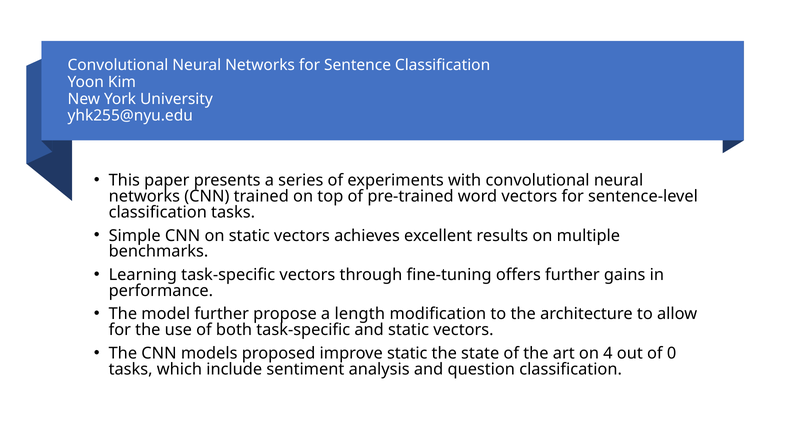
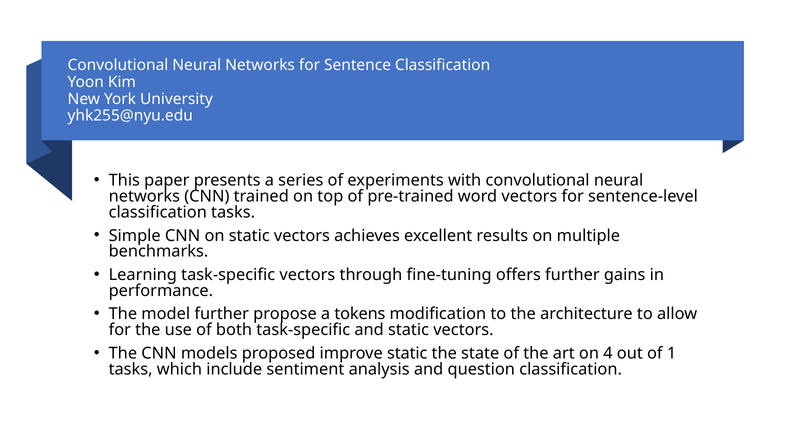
length: length -> tokens
0: 0 -> 1
